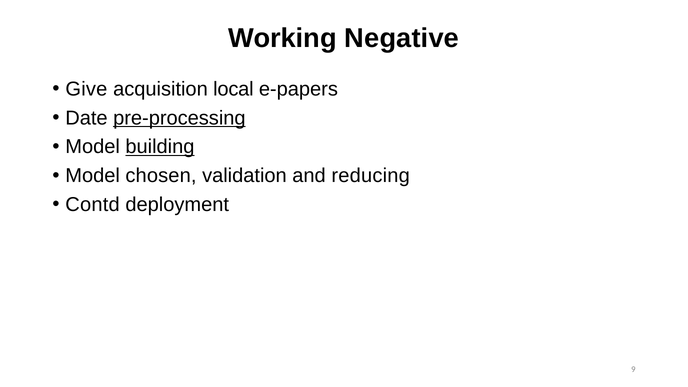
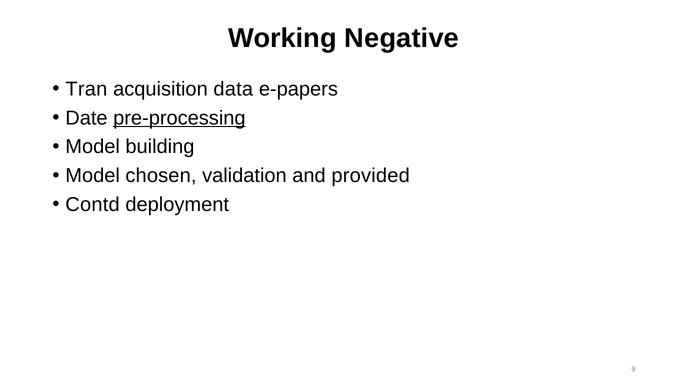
Give: Give -> Tran
local: local -> data
building underline: present -> none
reducing: reducing -> provided
